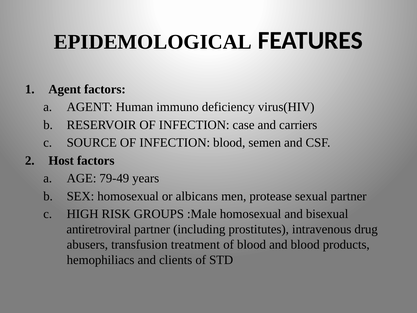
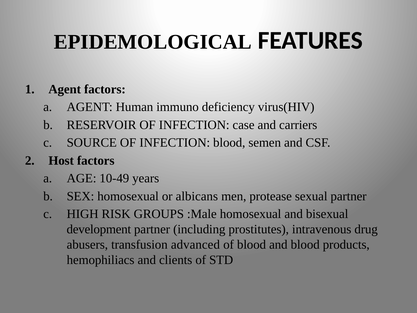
79-49: 79-49 -> 10-49
antiretroviral: antiretroviral -> development
treatment: treatment -> advanced
